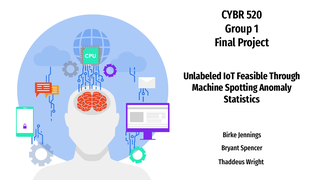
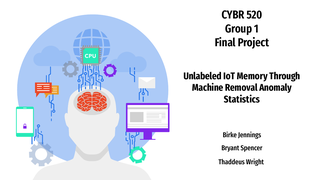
Feasible: Feasible -> Memory
Spotting: Spotting -> Removal
